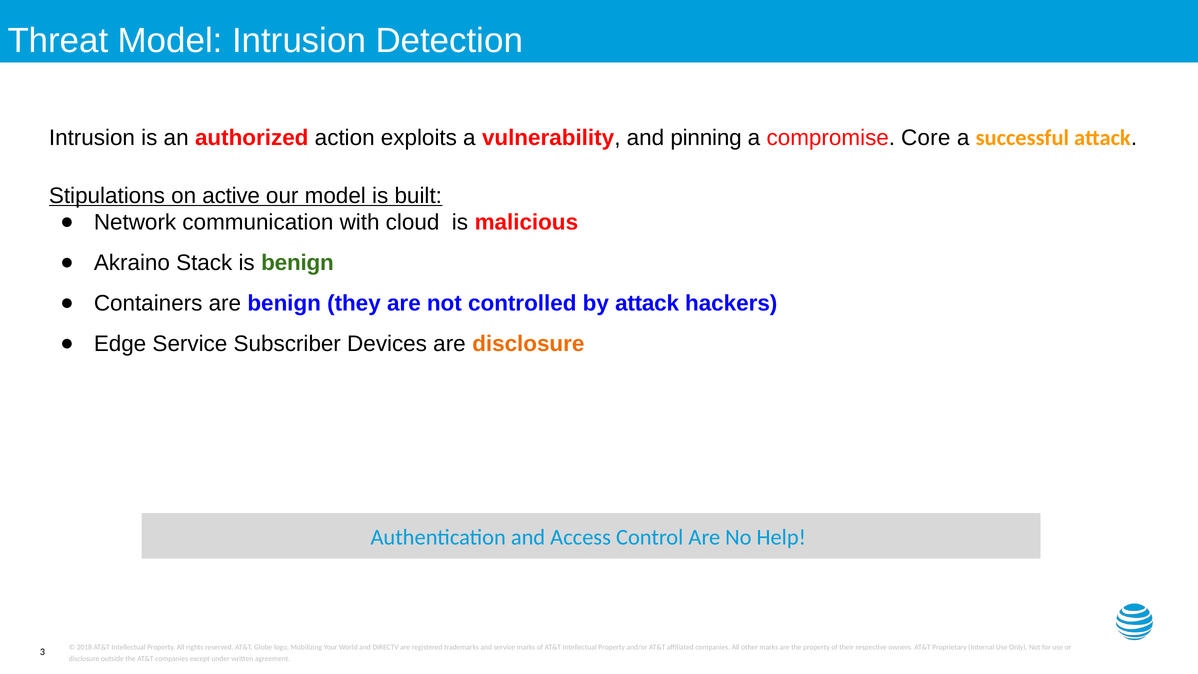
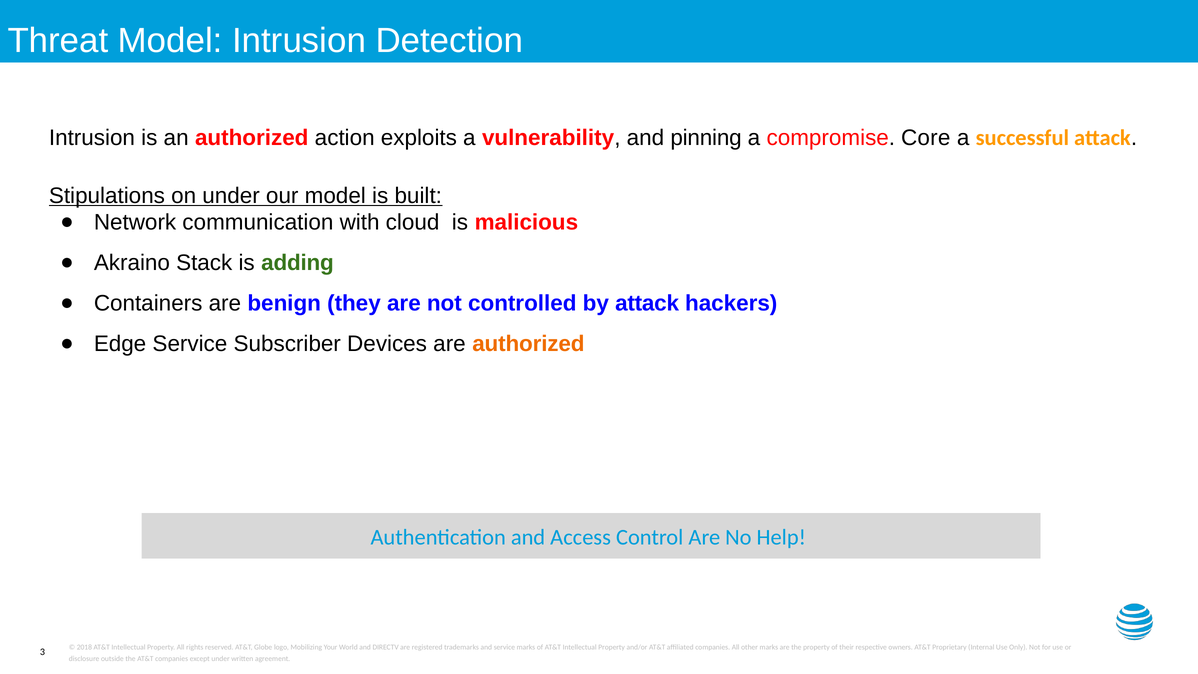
on active: active -> under
is benign: benign -> adding
are disclosure: disclosure -> authorized
